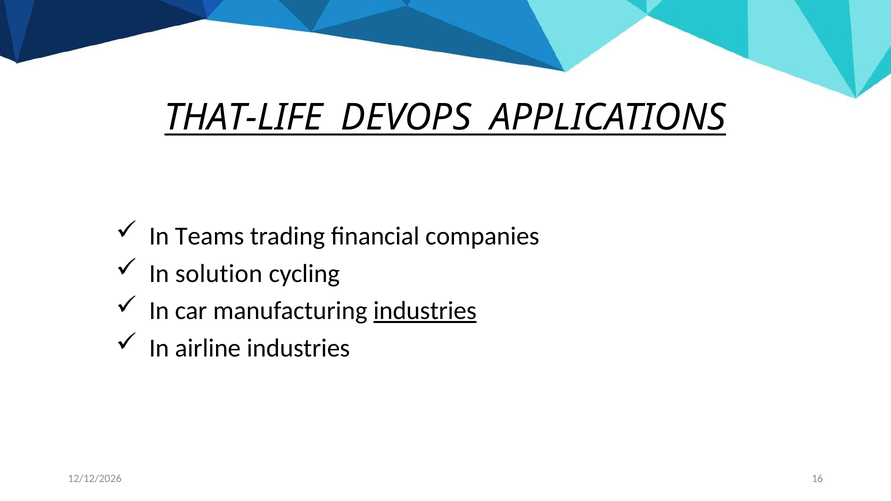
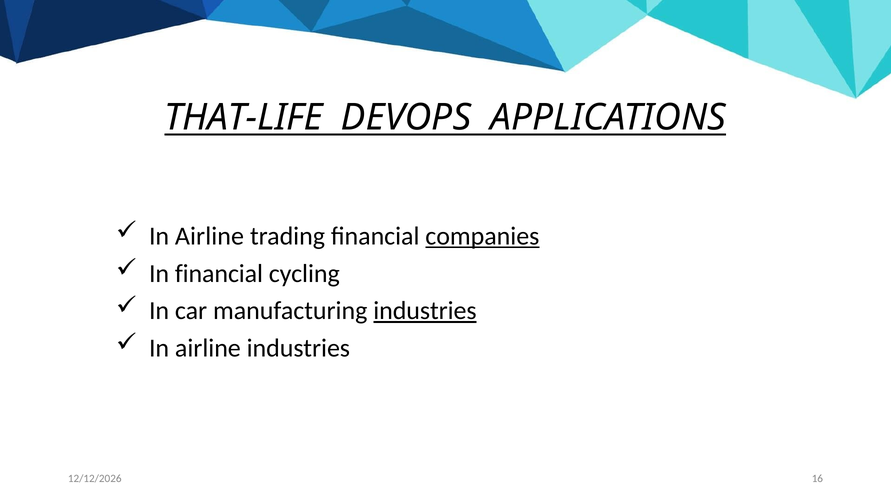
Teams at (210, 236): Teams -> Airline
companies underline: none -> present
In solution: solution -> financial
